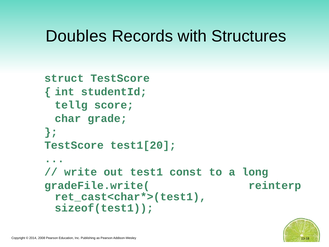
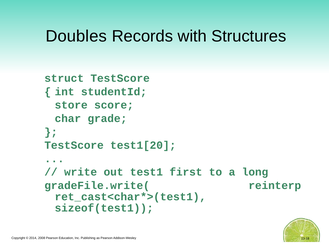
tellg: tellg -> store
const: const -> first
